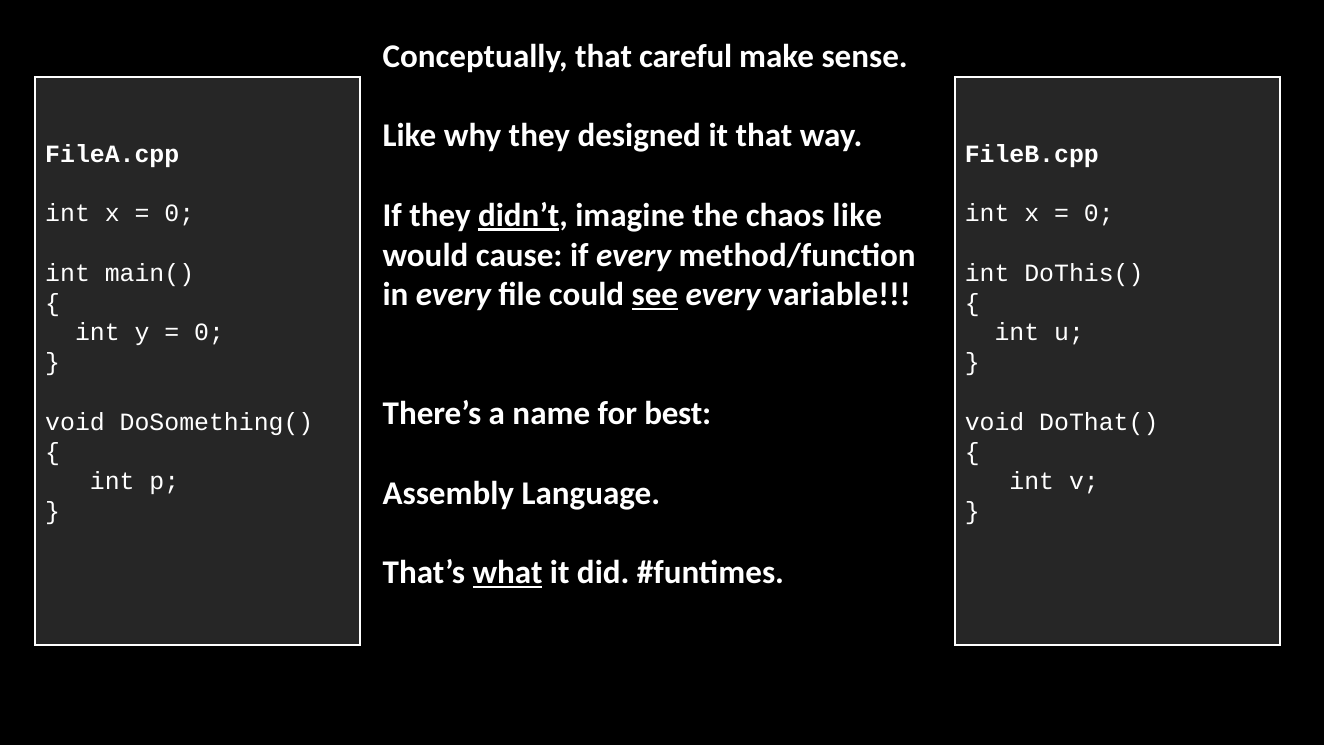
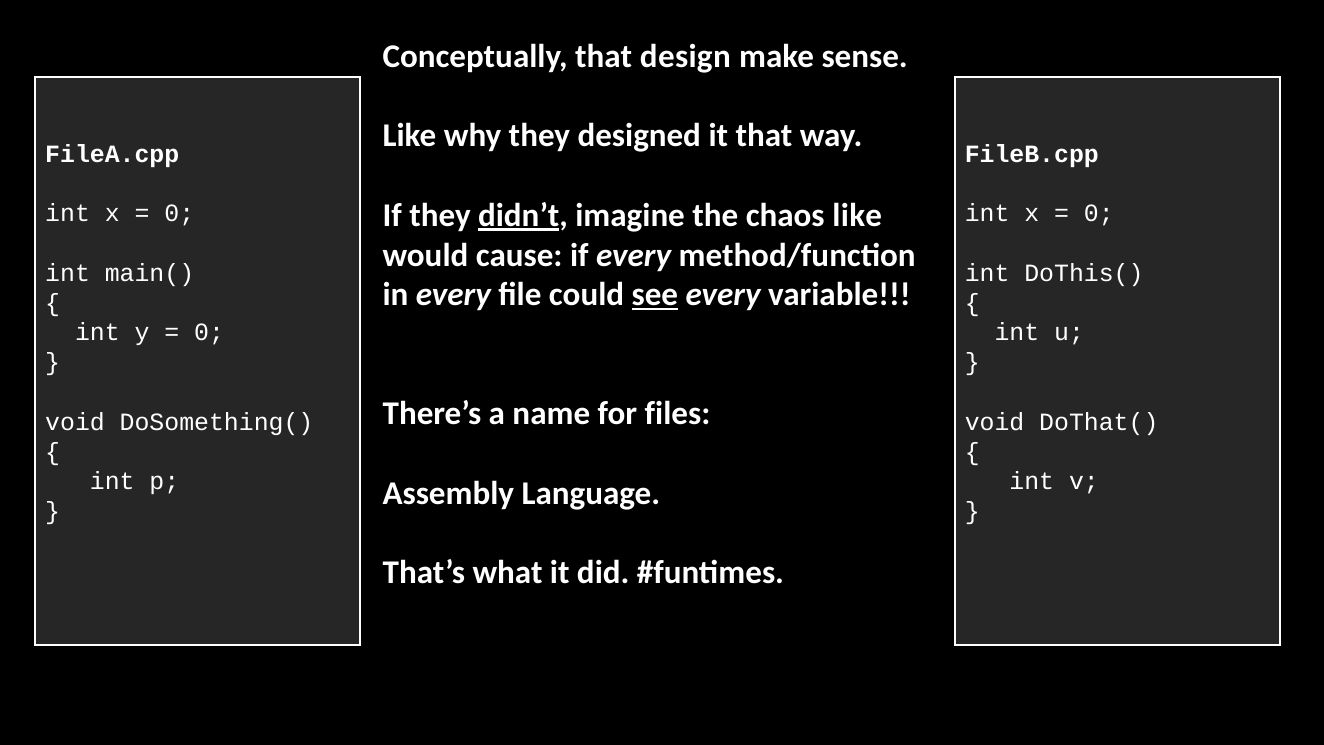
careful: careful -> design
best: best -> files
what underline: present -> none
